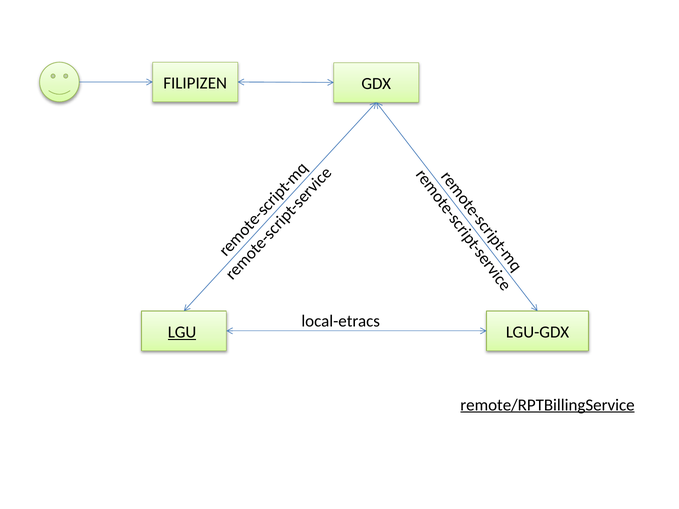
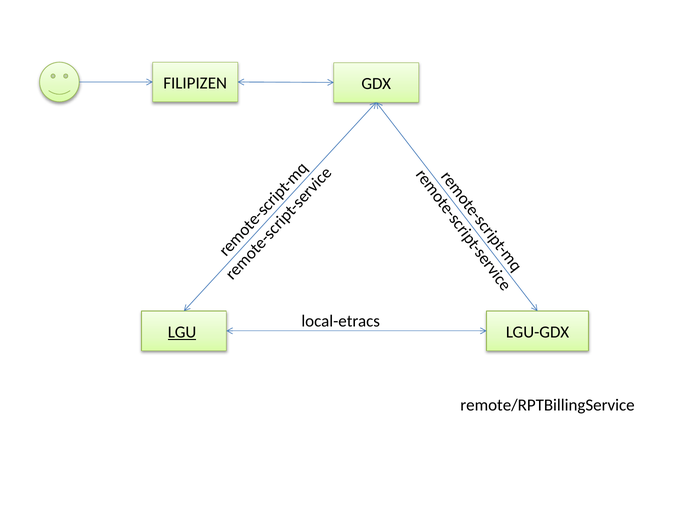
remote/RPTBillingService underline: present -> none
